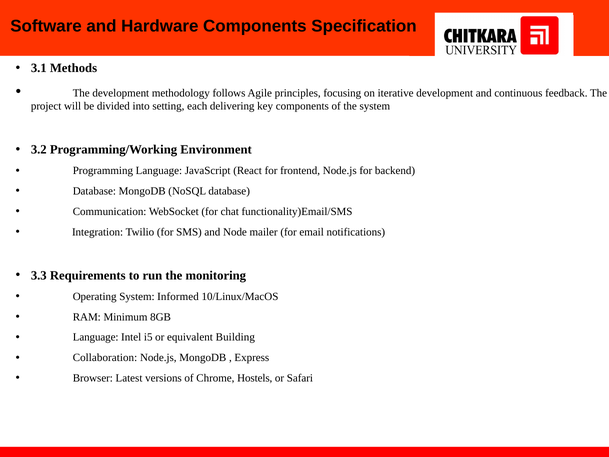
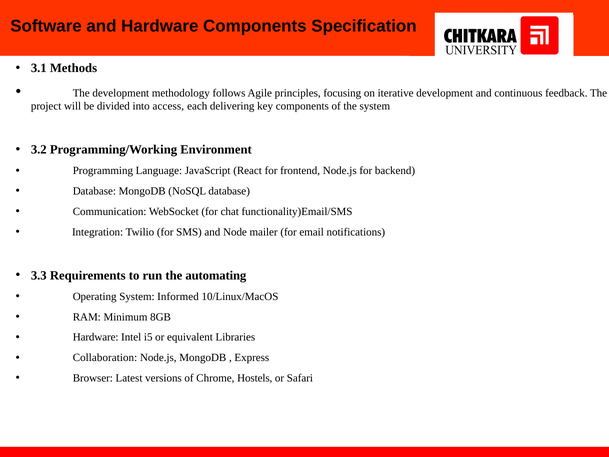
setting: setting -> access
monitoring: monitoring -> automating
Language at (96, 337): Language -> Hardware
Building: Building -> Libraries
